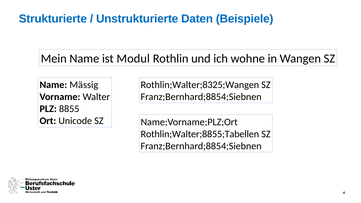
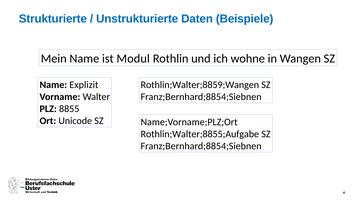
Mässig: Mässig -> Explizit
Rothlin;Walter;8325;Wangen: Rothlin;Walter;8325;Wangen -> Rothlin;Walter;8859;Wangen
Rothlin;Walter;8855;Tabellen: Rothlin;Walter;8855;Tabellen -> Rothlin;Walter;8855;Aufgabe
